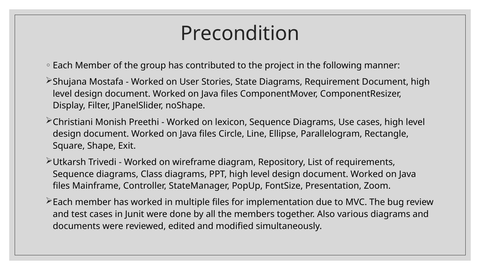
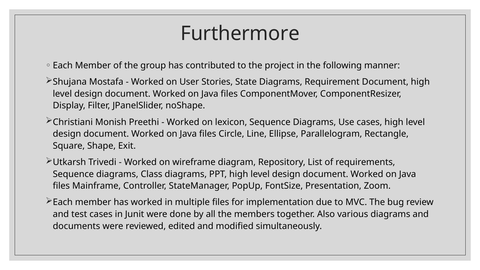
Precondition: Precondition -> Furthermore
